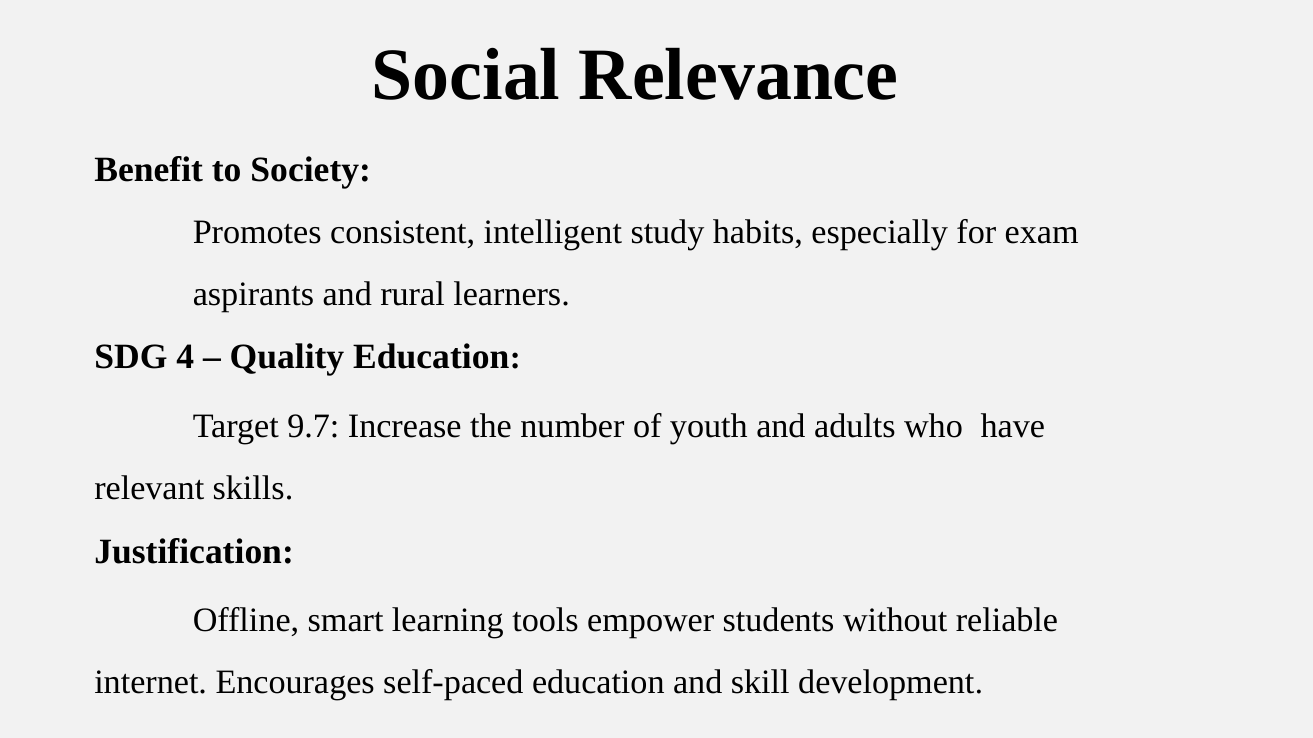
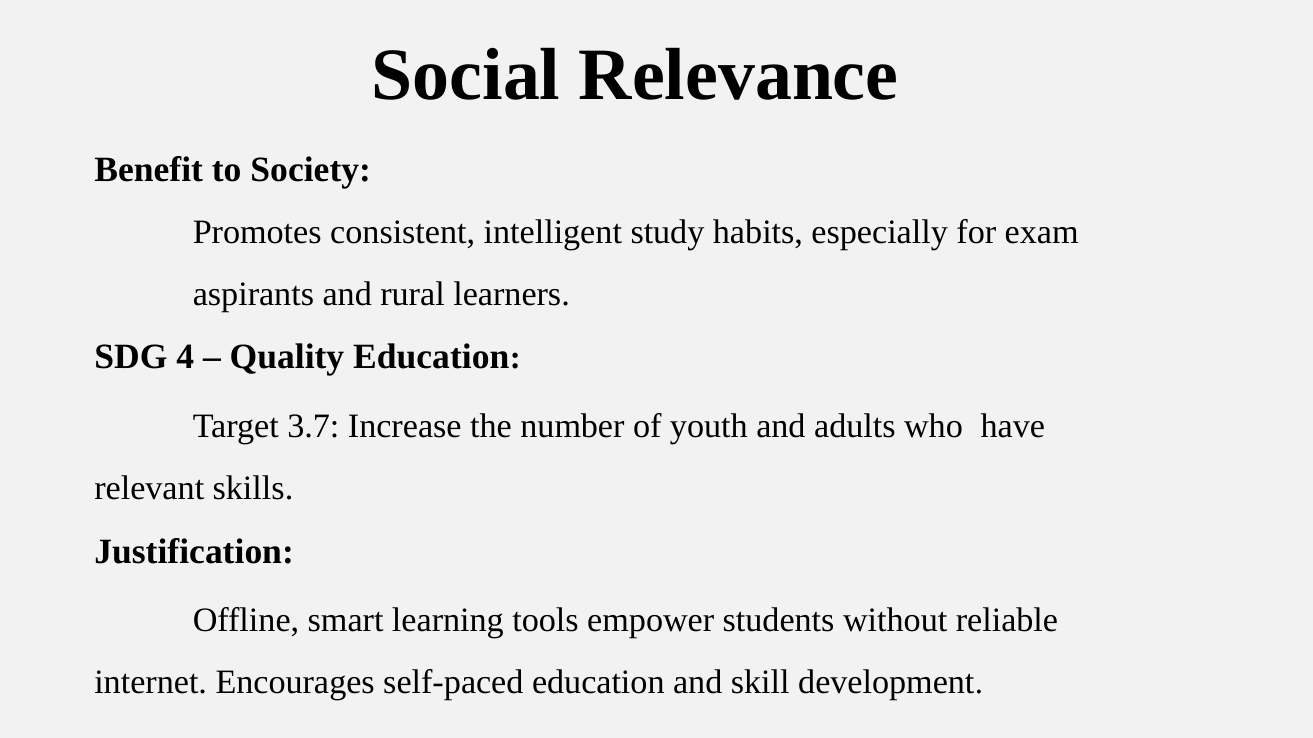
9.7: 9.7 -> 3.7
